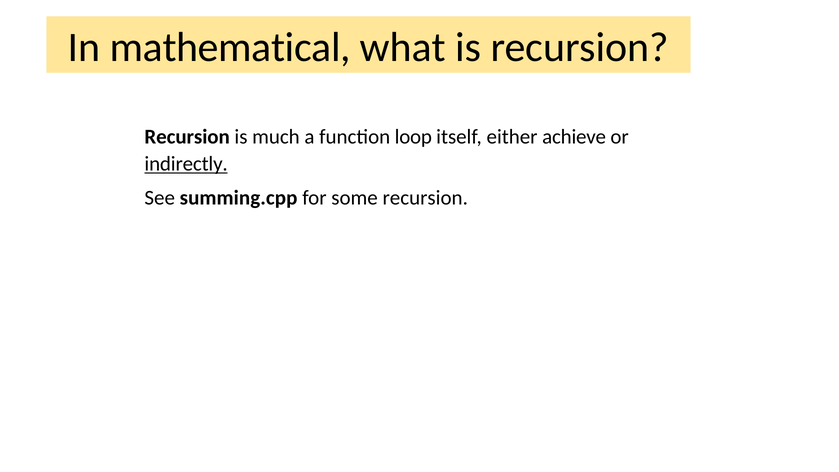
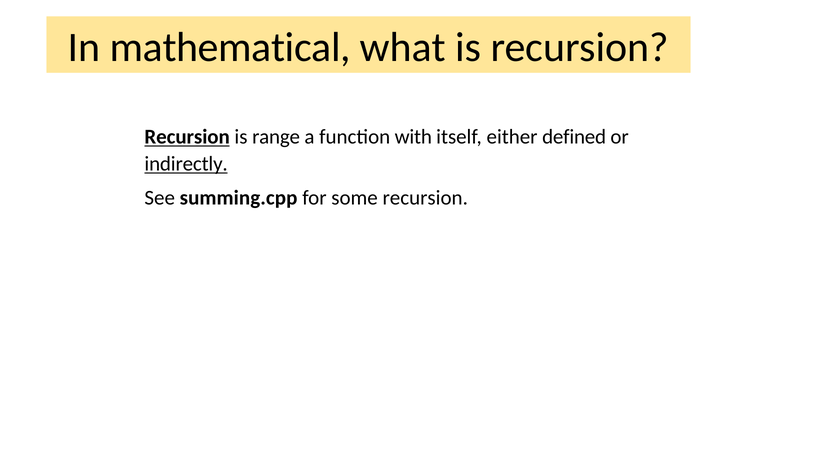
Recursion at (187, 137) underline: none -> present
much: much -> range
loop: loop -> with
achieve: achieve -> defined
